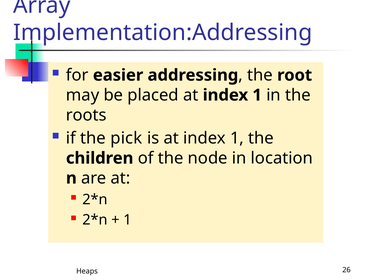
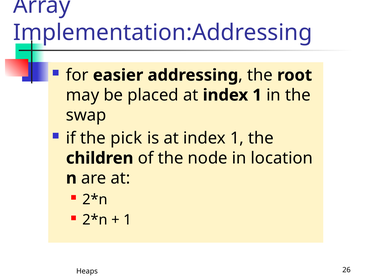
roots: roots -> swap
